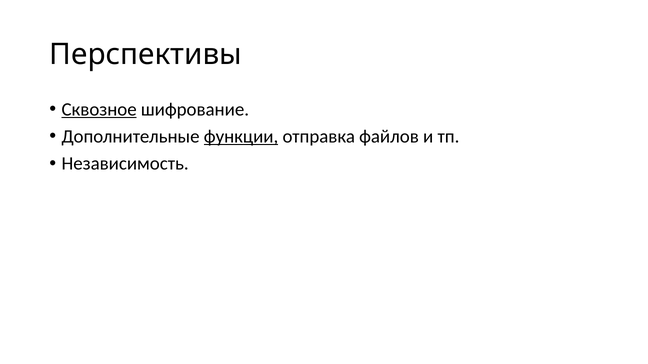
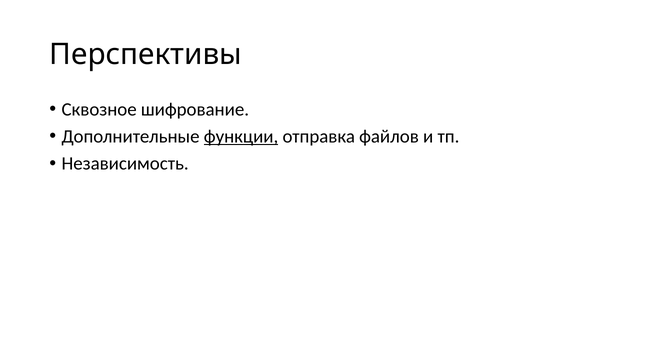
Сквозное underline: present -> none
